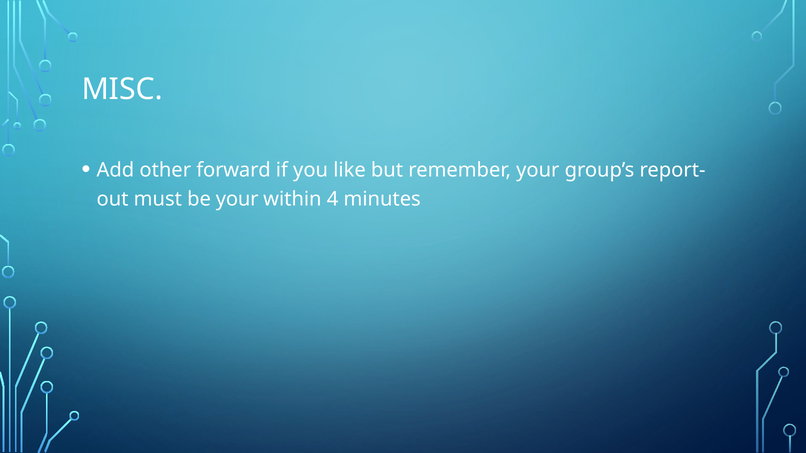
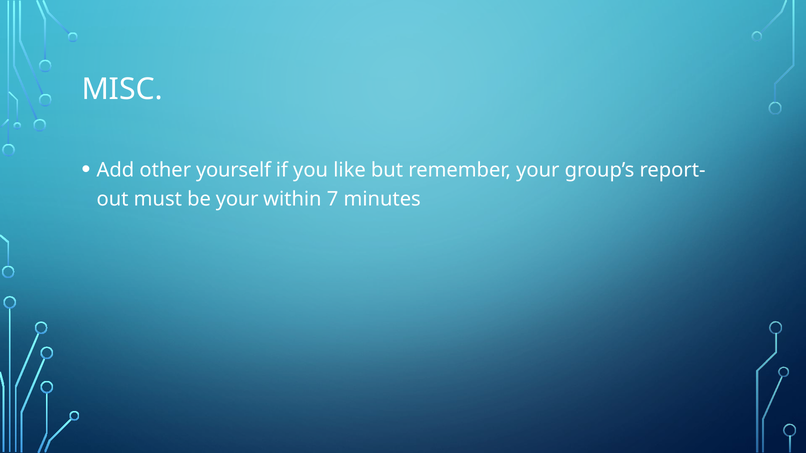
forward: forward -> yourself
4: 4 -> 7
